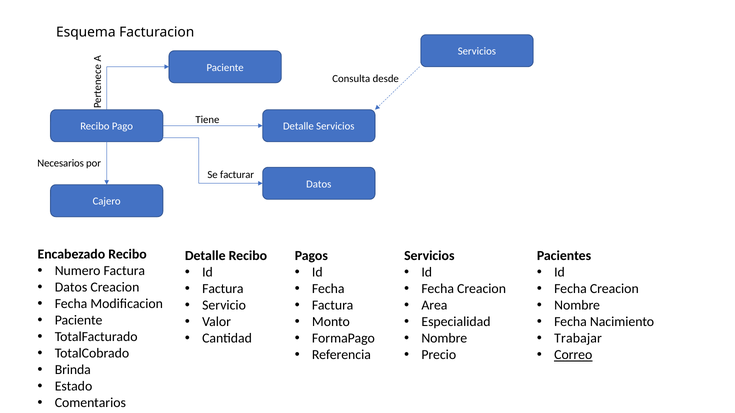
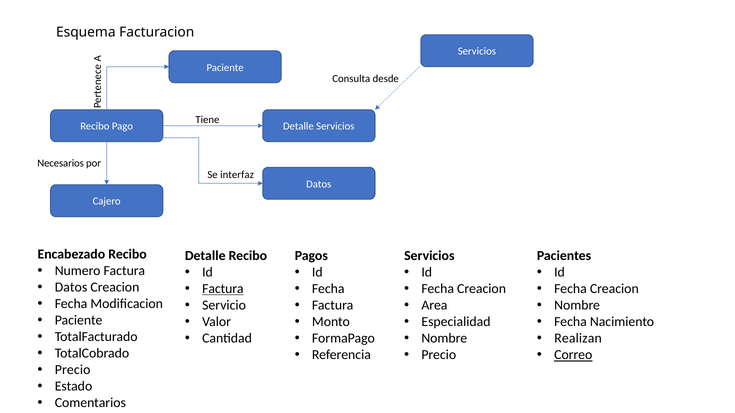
facturar: facturar -> interfaz
Factura at (223, 289) underline: none -> present
Trabajar: Trabajar -> Realizan
Brinda at (73, 370): Brinda -> Precio
